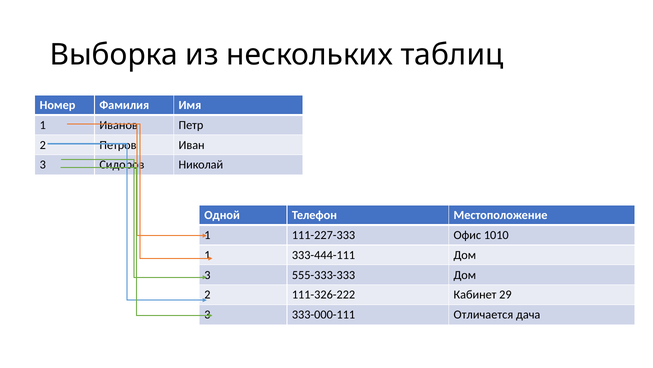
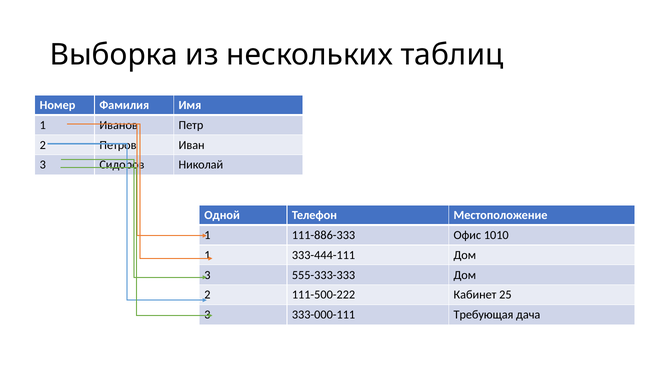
111-227-333: 111-227-333 -> 111-886-333
111-326-222: 111-326-222 -> 111-500-222
29: 29 -> 25
Отличается: Отличается -> Требующая
